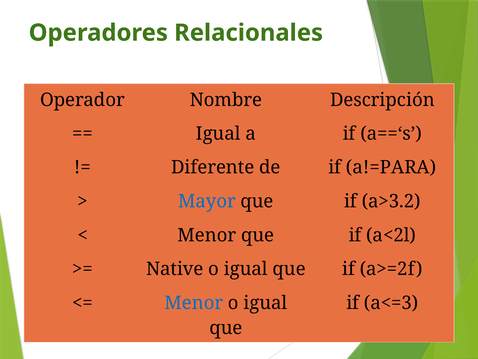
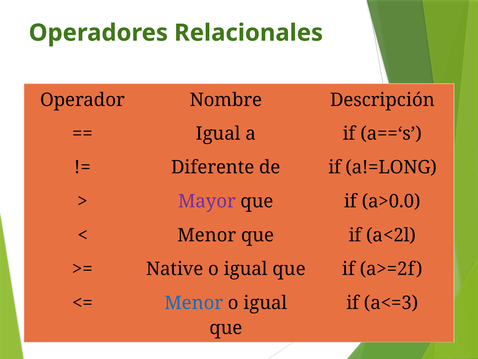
a!=PARA: a!=PARA -> a!=LONG
Mayor colour: blue -> purple
a>3.2: a>3.2 -> a>0.0
